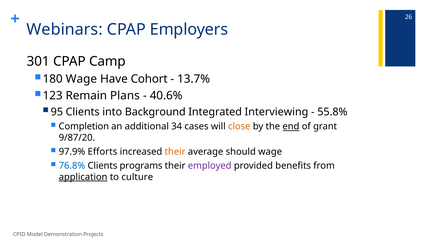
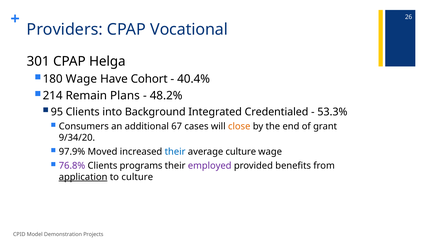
Webinars: Webinars -> Providers
Employers: Employers -> Vocational
Camp: Camp -> Helga
13.7%: 13.7% -> 40.4%
123: 123 -> 214
40.6%: 40.6% -> 48.2%
Interviewing: Interviewing -> Credentialed
55.8%: 55.8% -> 53.3%
Completion: Completion -> Consumers
34: 34 -> 67
end underline: present -> none
9/87/20: 9/87/20 -> 9/34/20
Efforts: Efforts -> Moved
their at (175, 151) colour: orange -> blue
average should: should -> culture
76.8% colour: blue -> purple
